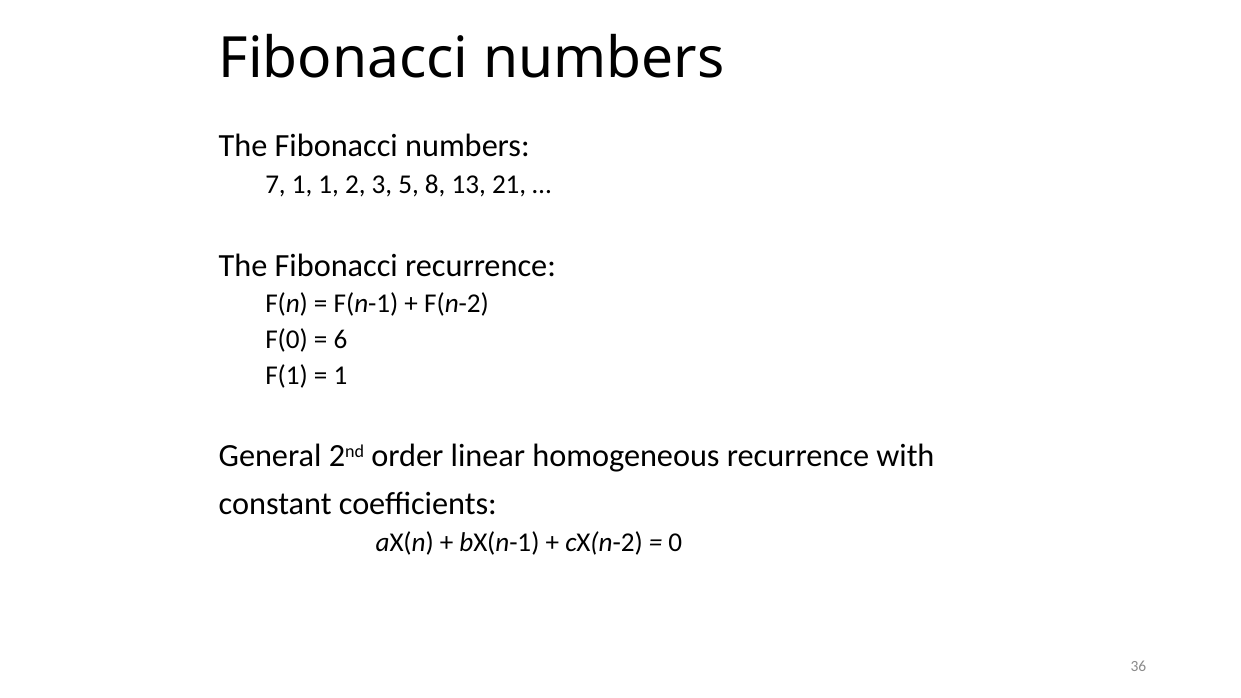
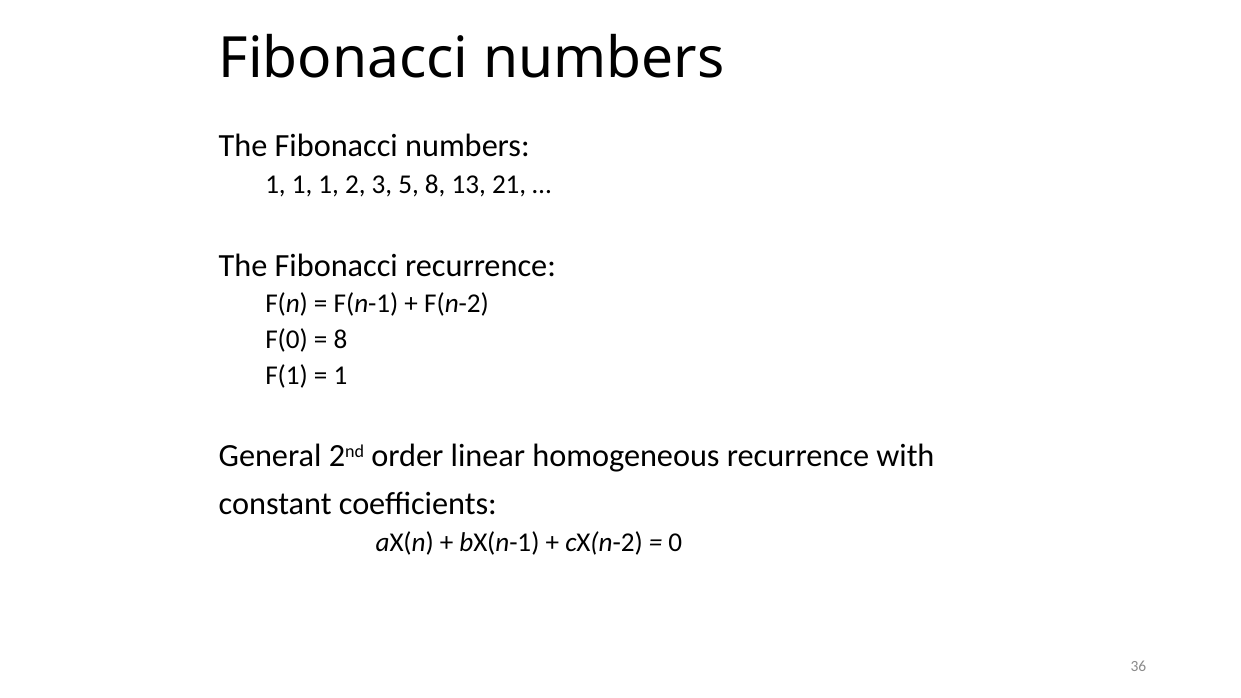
7 at (275, 185): 7 -> 1
6 at (341, 340): 6 -> 8
